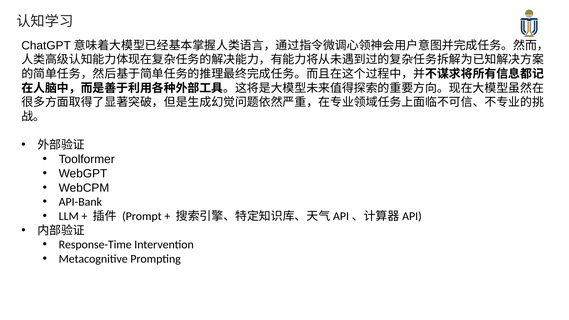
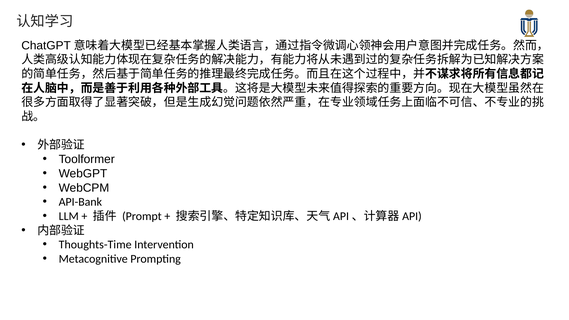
Response-Time: Response-Time -> Thoughts-Time
